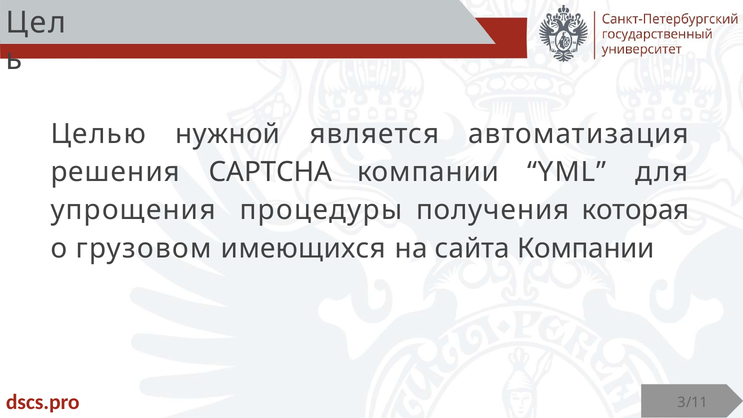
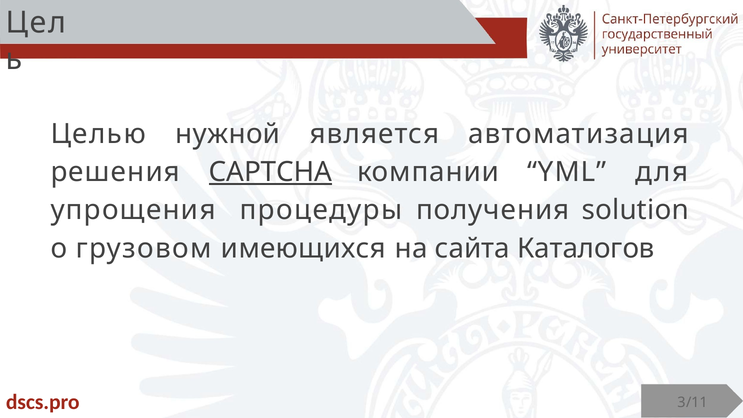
CAPTCHA underline: none -> present
которая: которая -> solution
сайта Компании: Компании -> Каталогов
